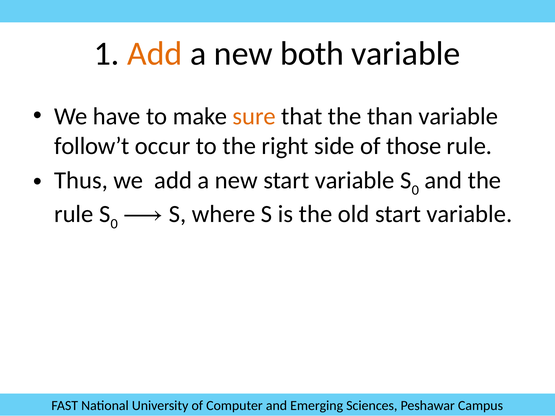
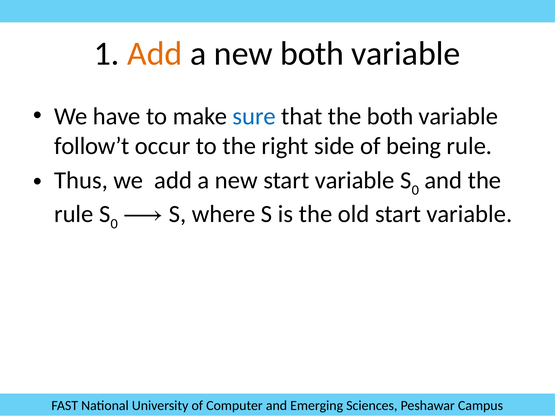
sure colour: orange -> blue
the than: than -> both
those: those -> being
